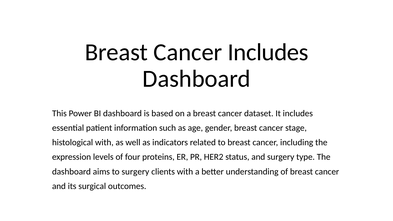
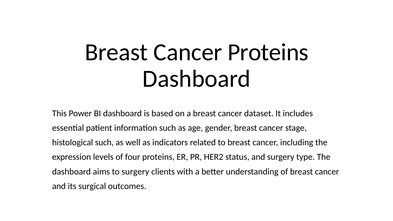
Cancer Includes: Includes -> Proteins
histological with: with -> such
